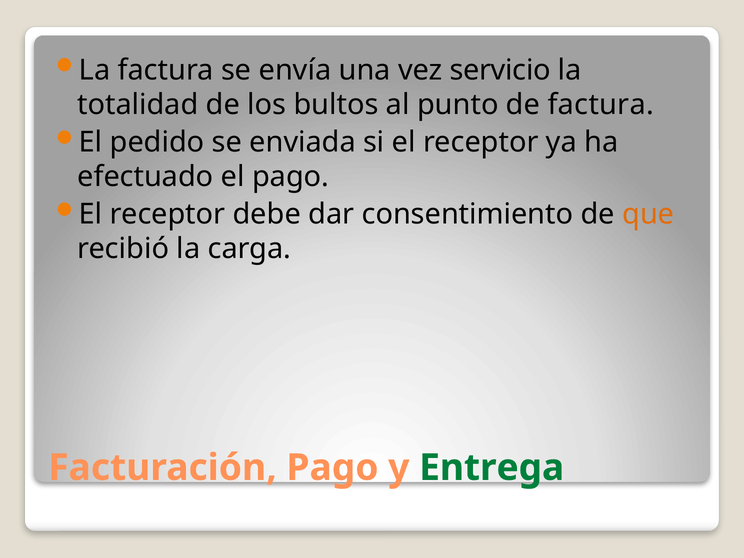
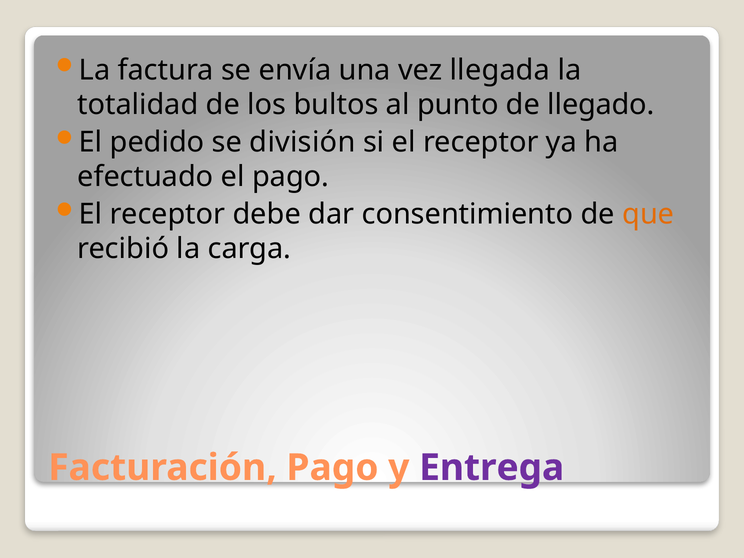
servicio: servicio -> llegada
de factura: factura -> llegado
enviada: enviada -> división
Entrega colour: green -> purple
